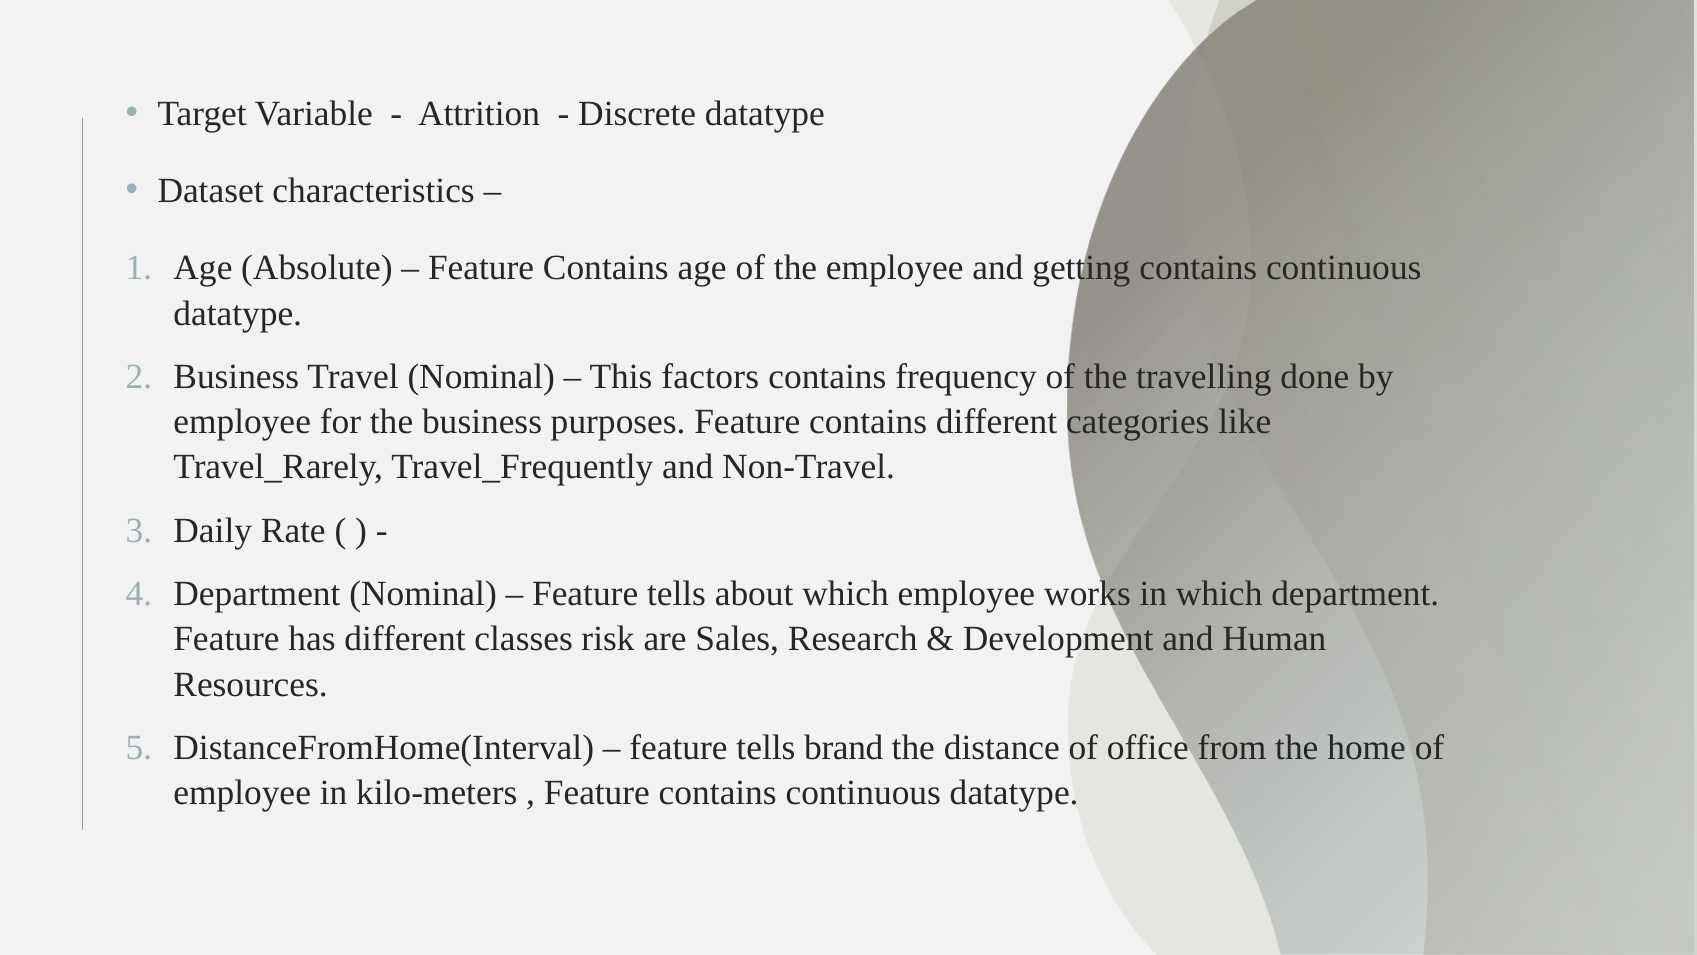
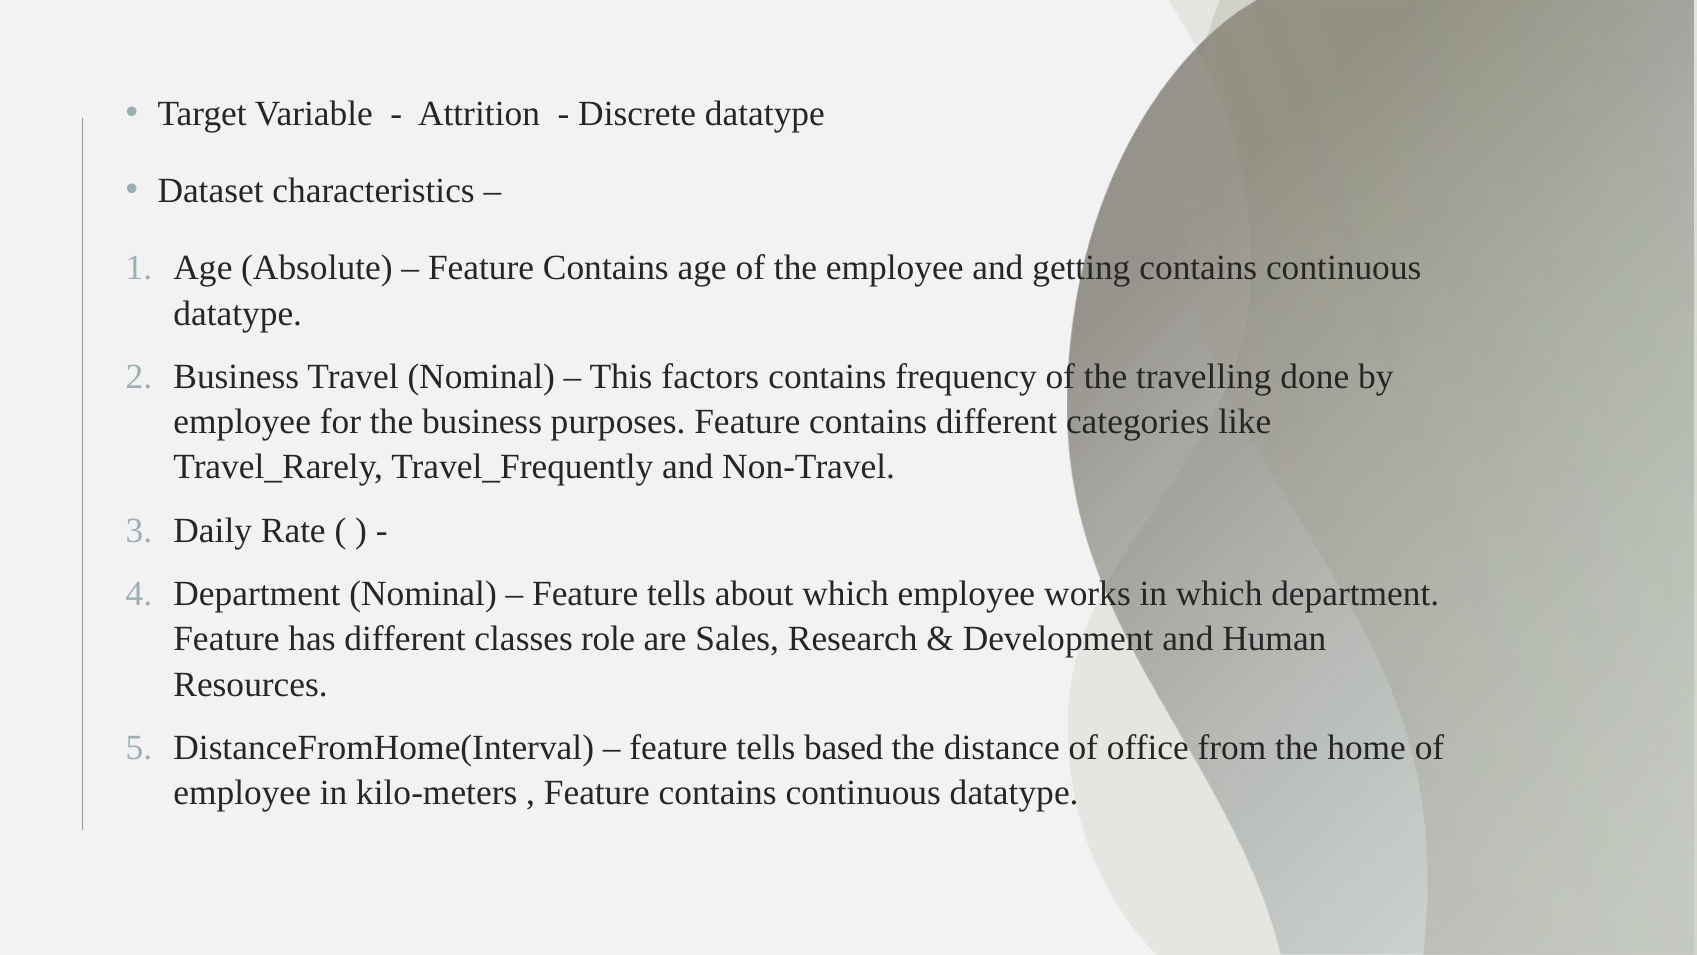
risk: risk -> role
brand: brand -> based
